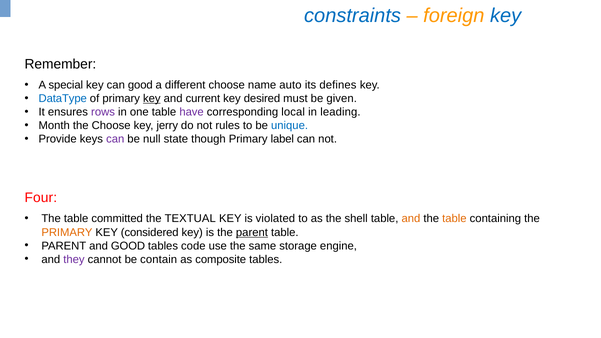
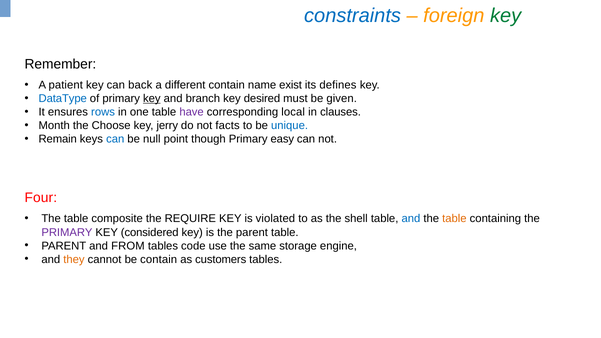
key at (506, 16) colour: blue -> green
special: special -> patient
can good: good -> back
different choose: choose -> contain
auto: auto -> exist
current: current -> branch
rows colour: purple -> blue
leading: leading -> clauses
rules: rules -> facts
Provide: Provide -> Remain
can at (115, 139) colour: purple -> blue
state: state -> point
label: label -> easy
committed: committed -> composite
TEXTUAL: TEXTUAL -> REQUIRE
and at (411, 219) colour: orange -> blue
PRIMARY at (67, 232) colour: orange -> purple
parent at (252, 232) underline: present -> none
and GOOD: GOOD -> FROM
they colour: purple -> orange
composite: composite -> customers
